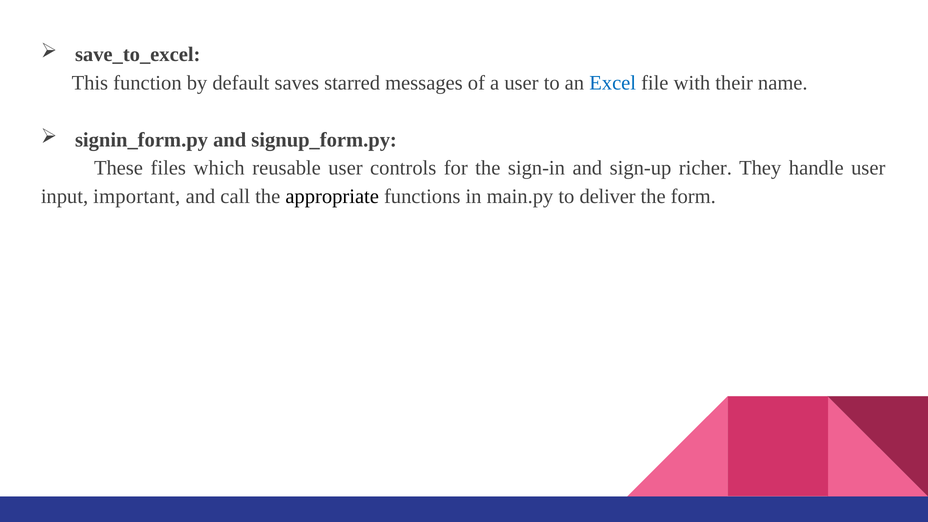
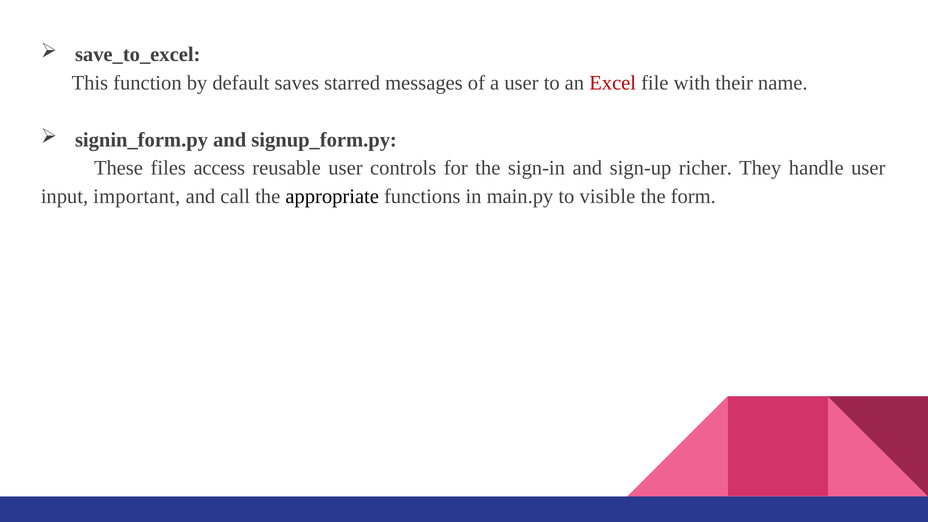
Excel colour: blue -> red
which: which -> access
deliver: deliver -> visible
